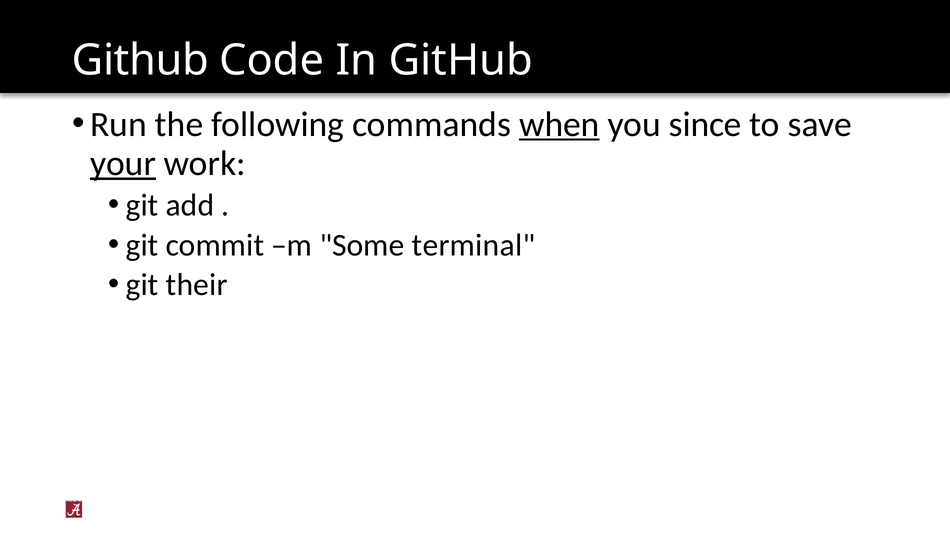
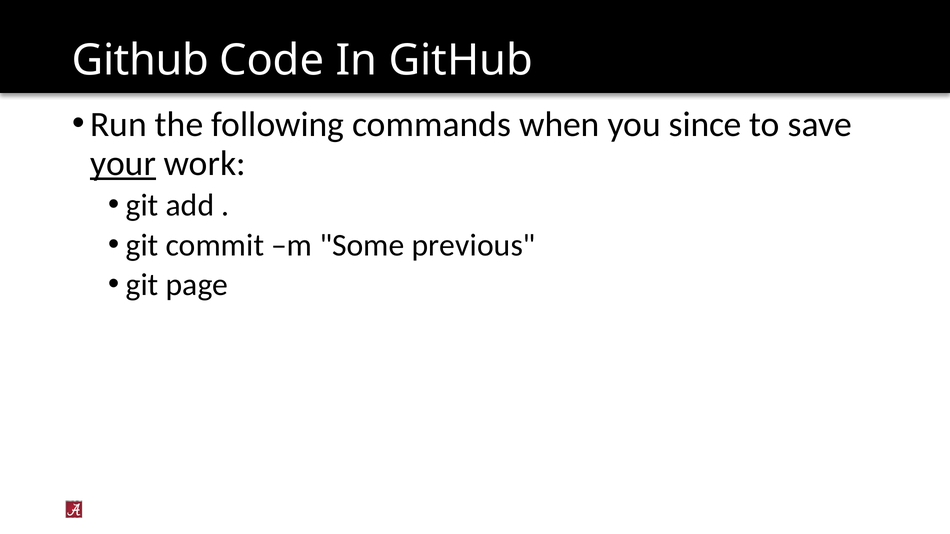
when underline: present -> none
terminal: terminal -> previous
their: their -> page
